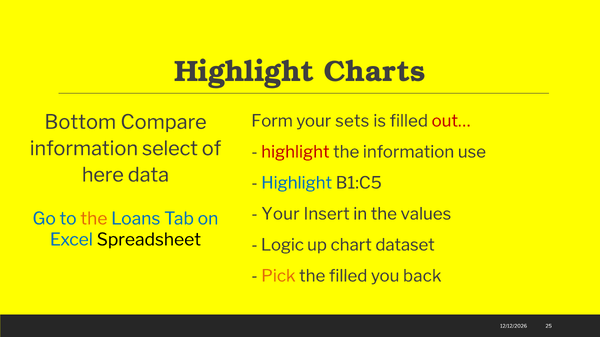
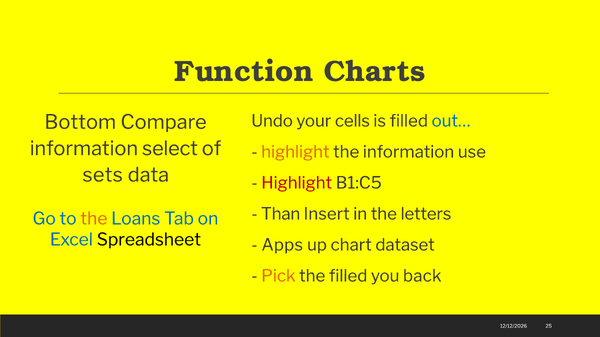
Highlight at (244, 72): Highlight -> Function
Form: Form -> Undo
sets: sets -> cells
out… colour: red -> blue
highlight at (295, 152) colour: red -> orange
here: here -> sets
Highlight at (297, 183) colour: blue -> red
Your at (280, 214): Your -> Than
values: values -> letters
Logic: Logic -> Apps
